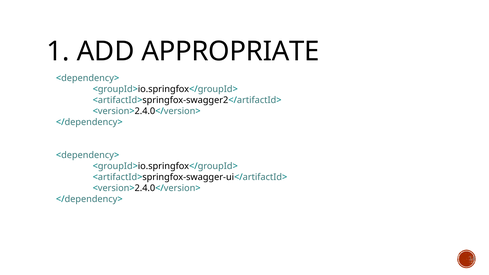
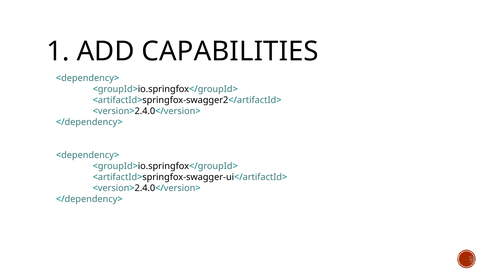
APPROPRIATE: APPROPRIATE -> CAPABILITIES
